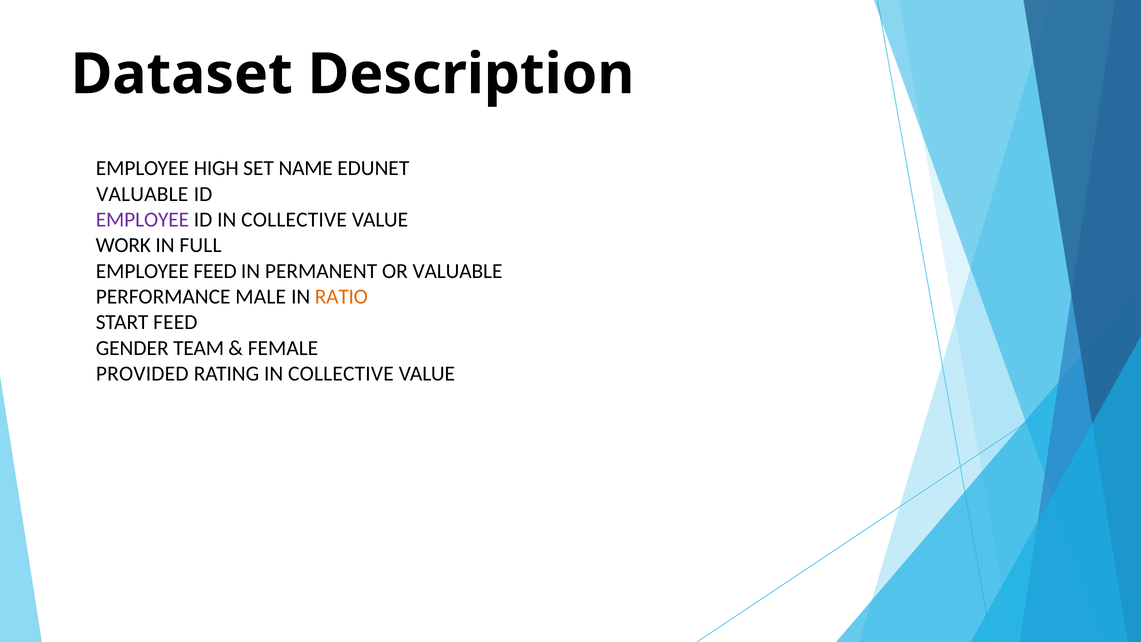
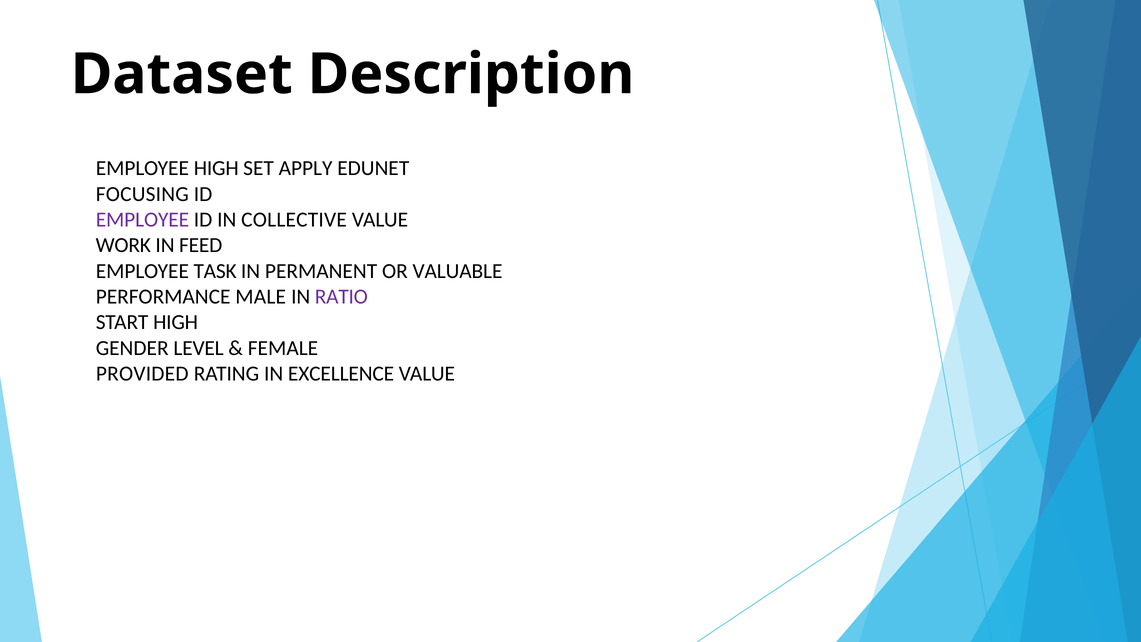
NAME: NAME -> APPLY
VALUABLE at (142, 194): VALUABLE -> FOCUSING
FULL: FULL -> FEED
EMPLOYEE FEED: FEED -> TASK
RATIO colour: orange -> purple
START FEED: FEED -> HIGH
TEAM: TEAM -> LEVEL
RATING IN COLLECTIVE: COLLECTIVE -> EXCELLENCE
